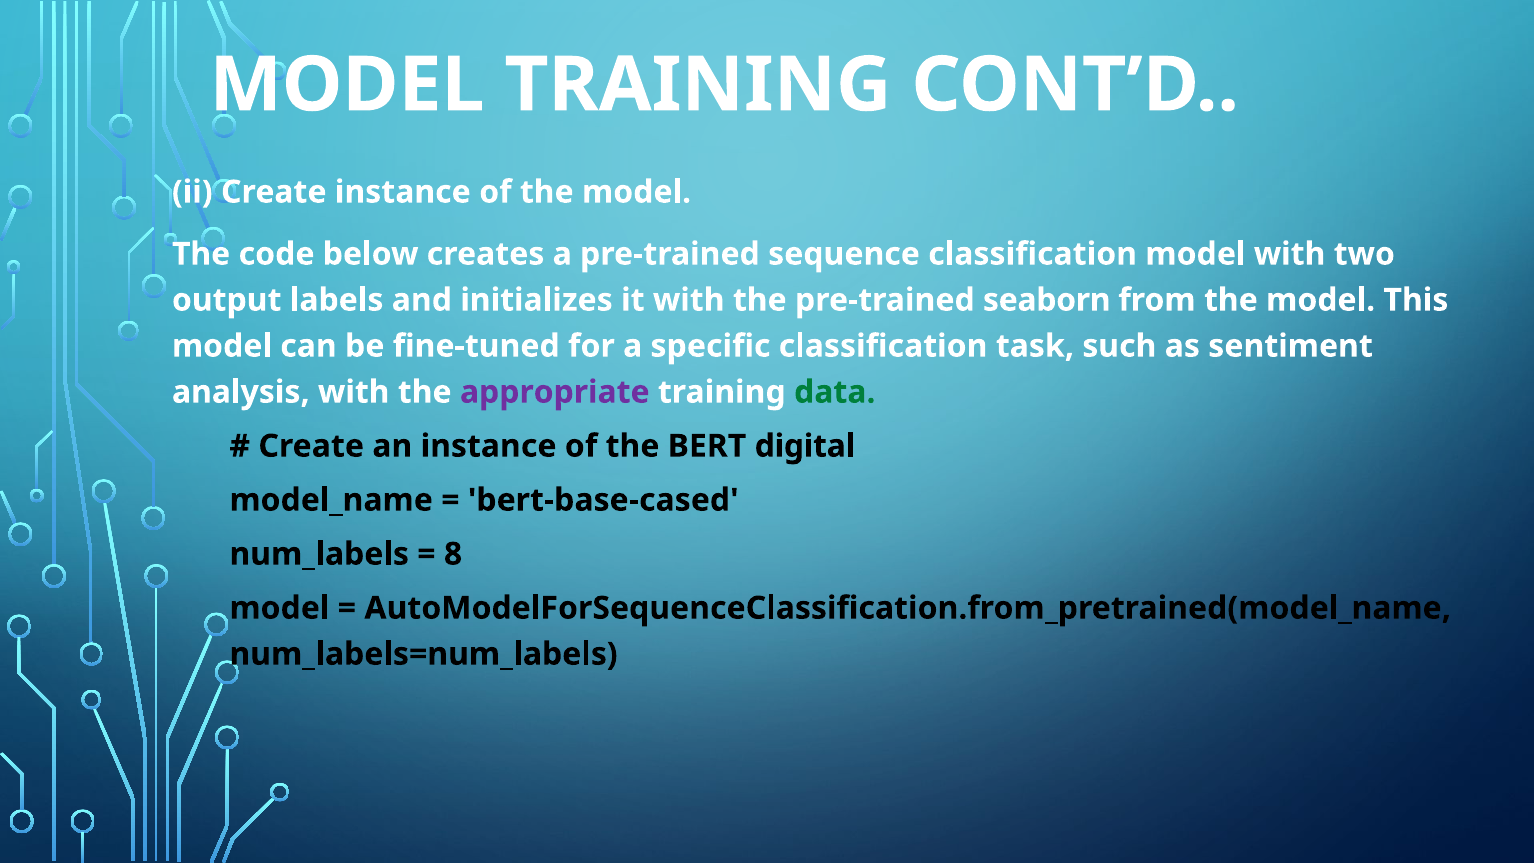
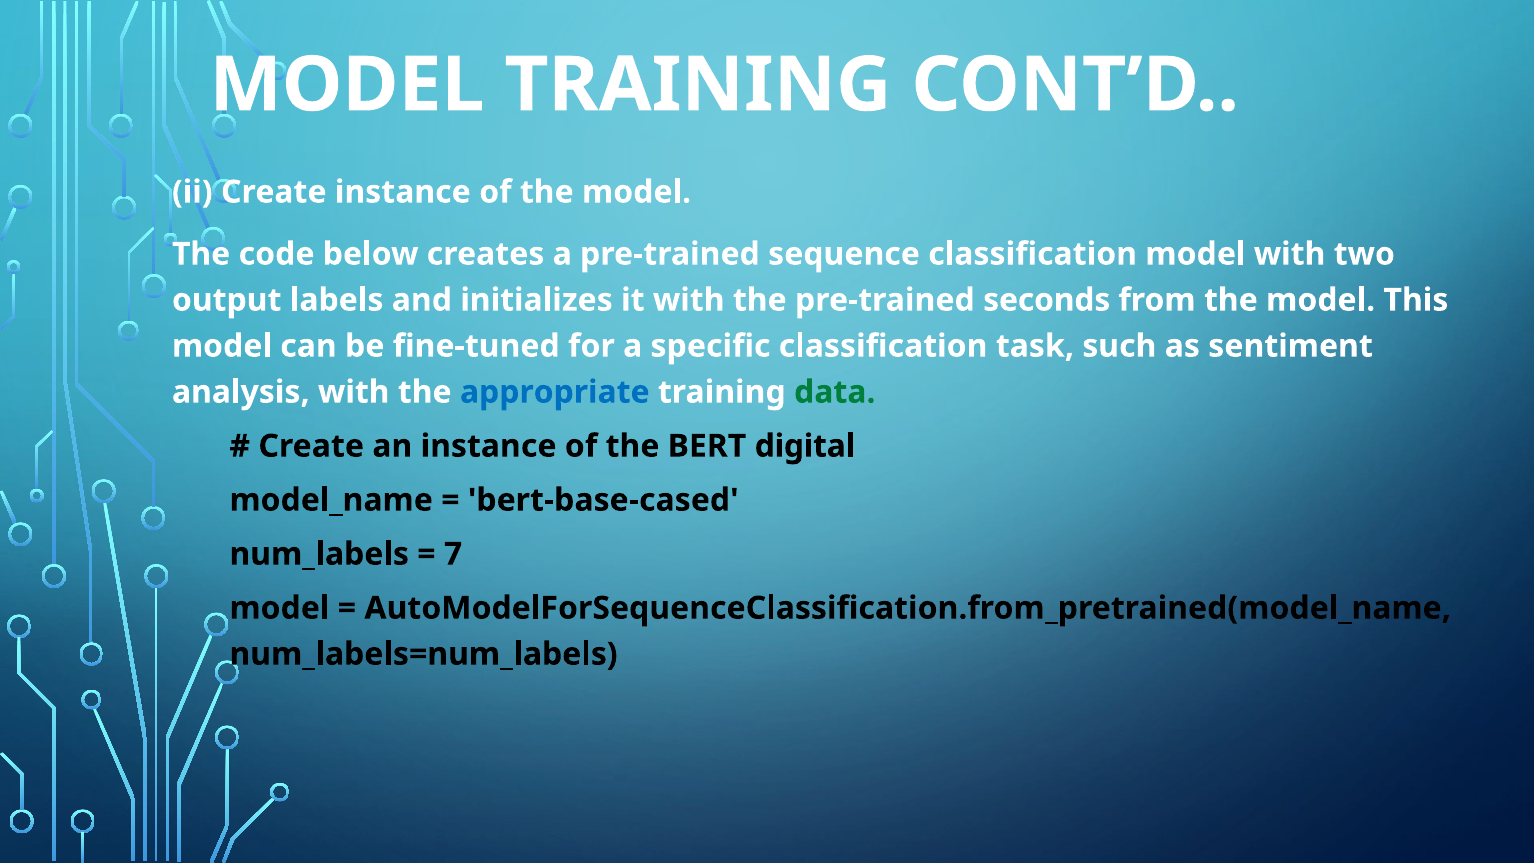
seaborn: seaborn -> seconds
appropriate colour: purple -> blue
8: 8 -> 7
